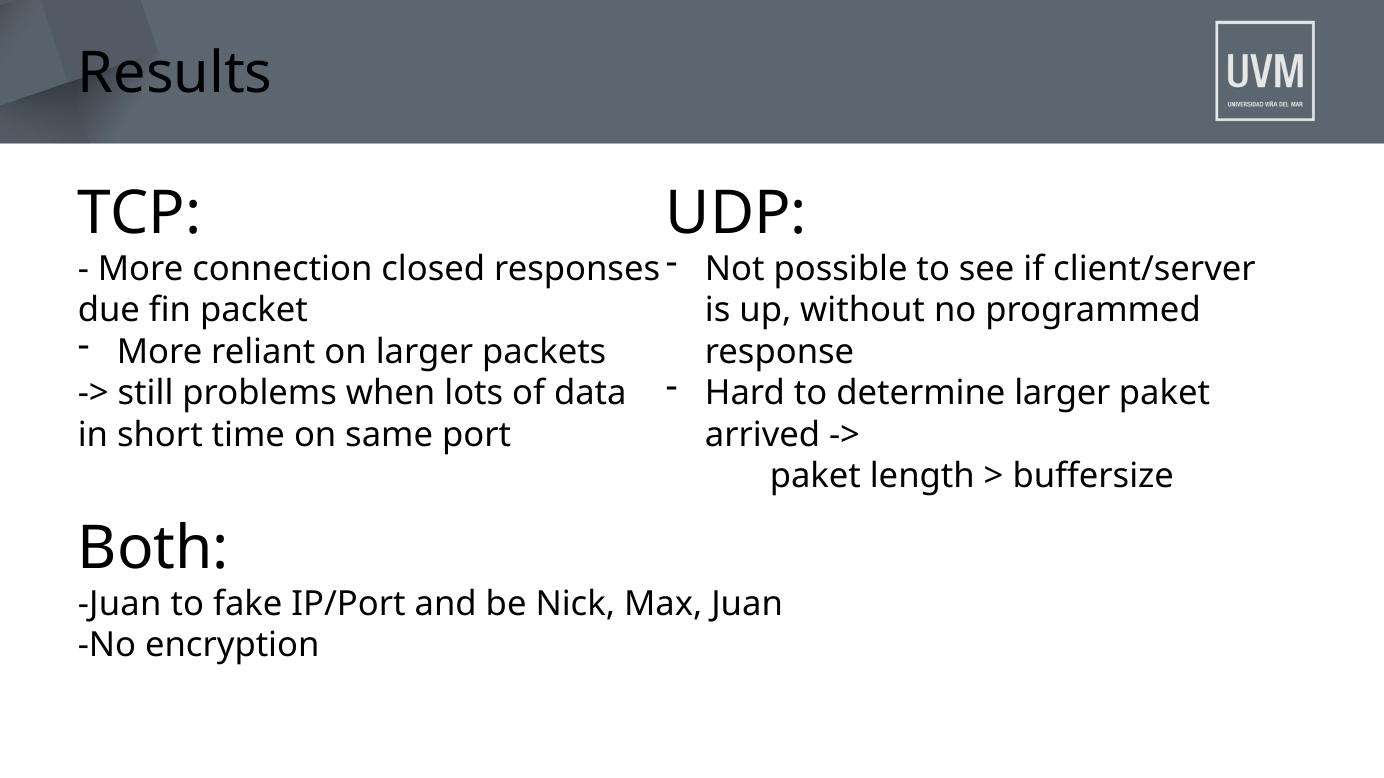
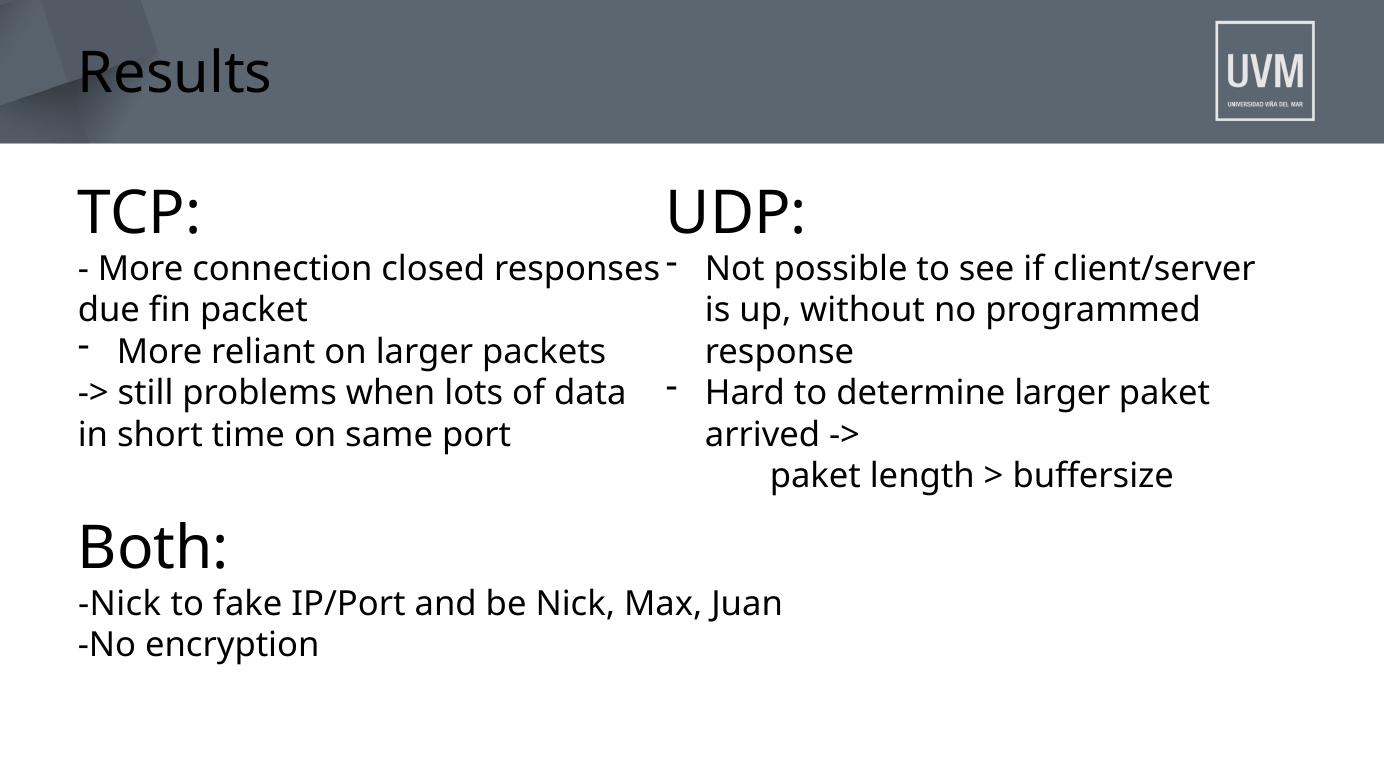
Juan at (120, 604): Juan -> Nick
